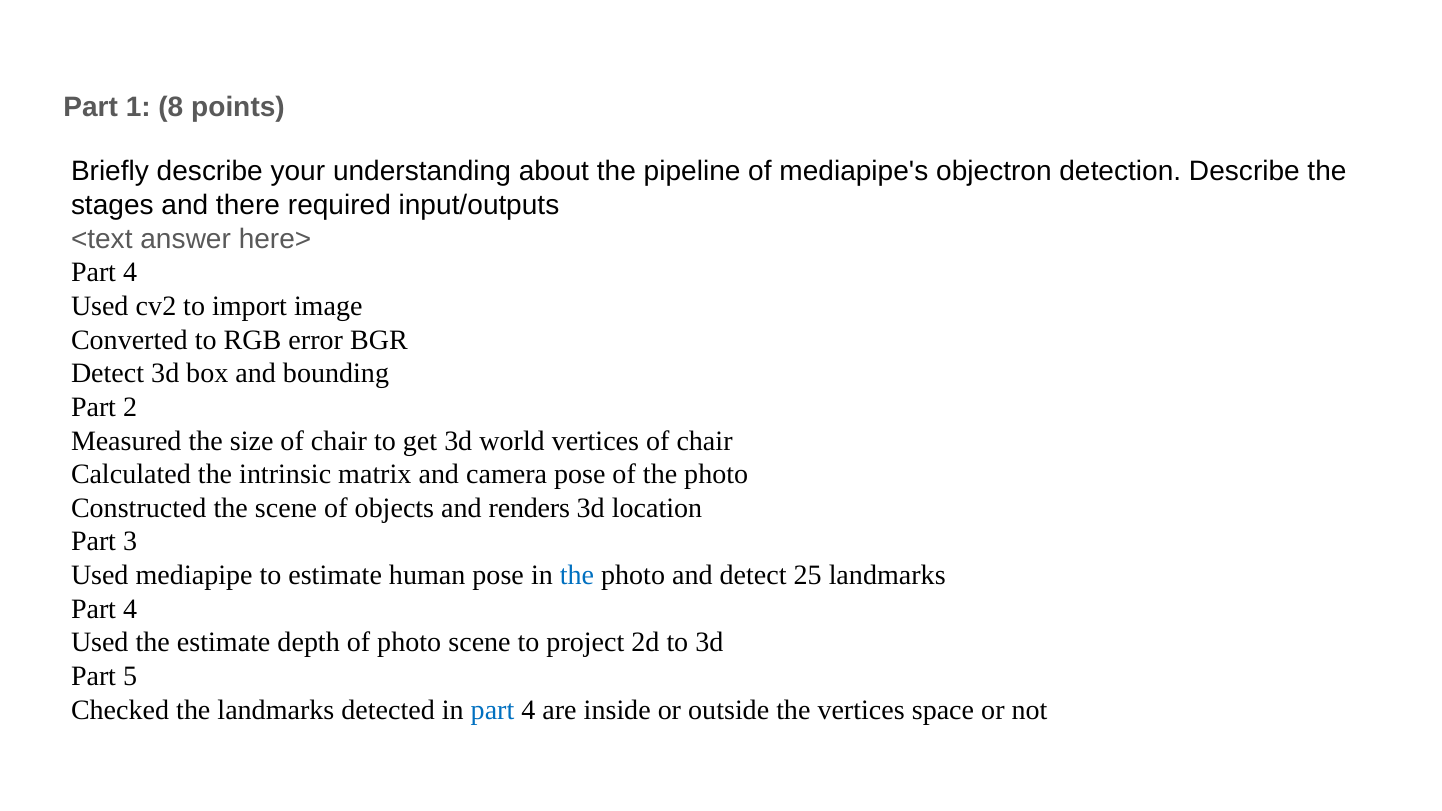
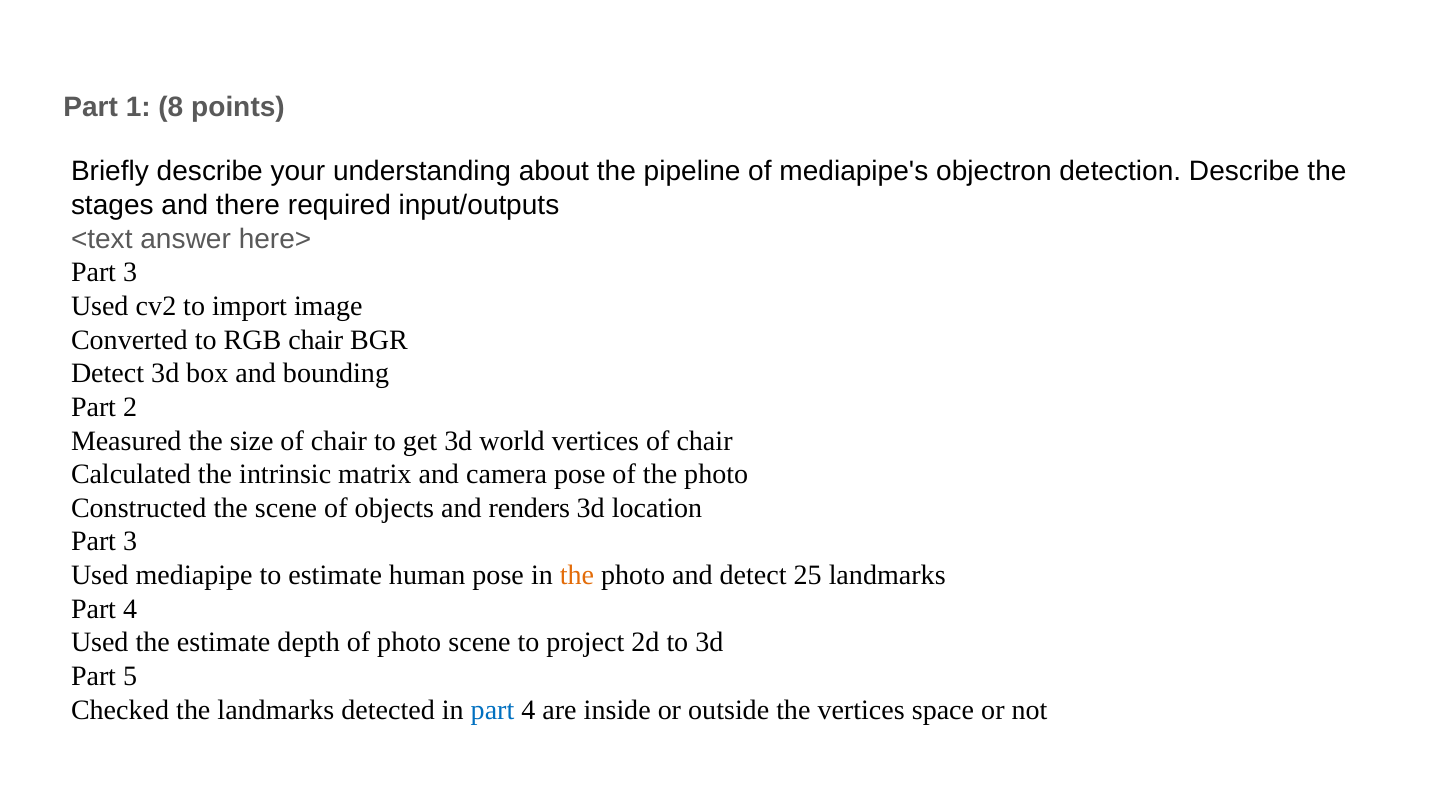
4 at (130, 273): 4 -> 3
RGB error: error -> chair
the at (577, 575) colour: blue -> orange
